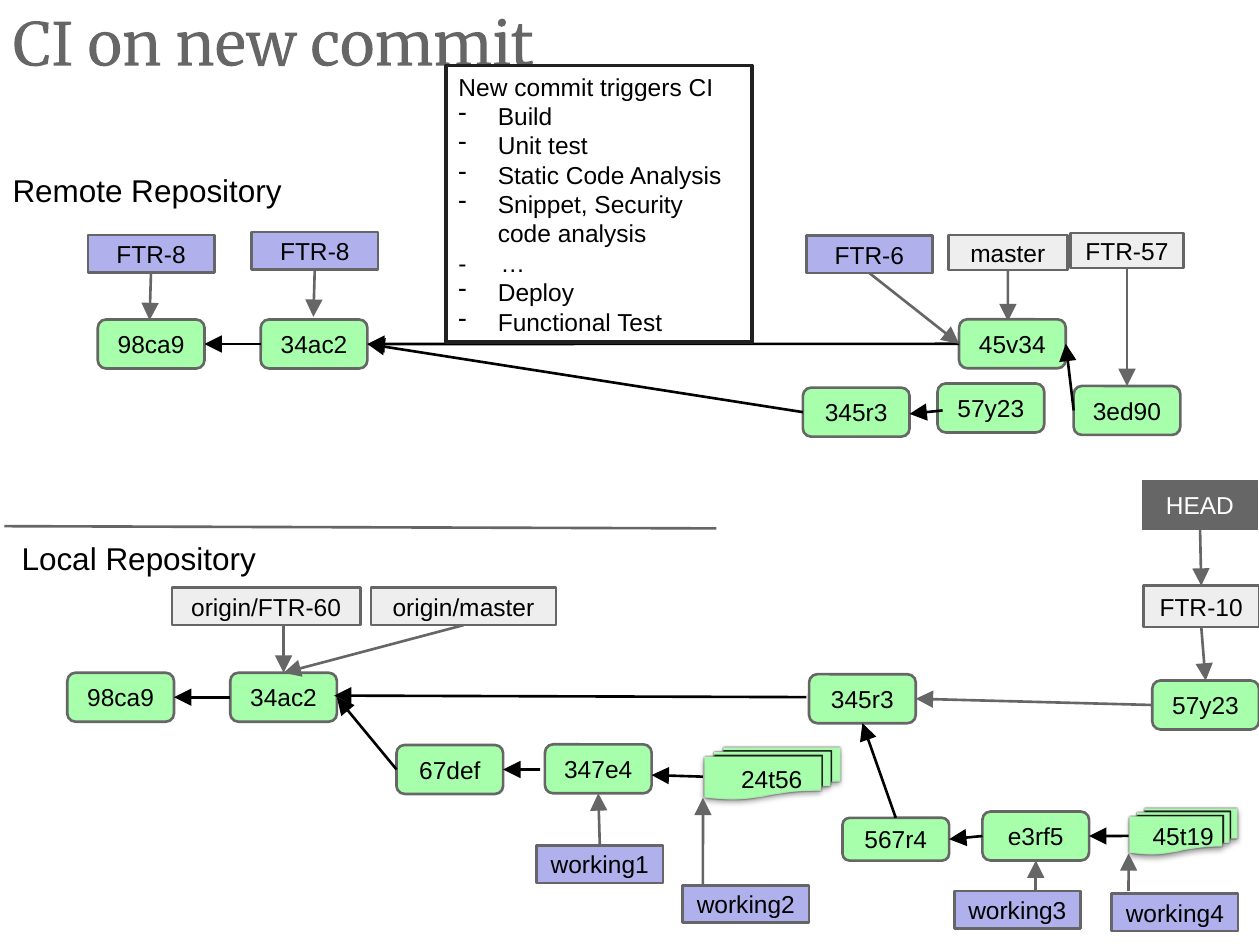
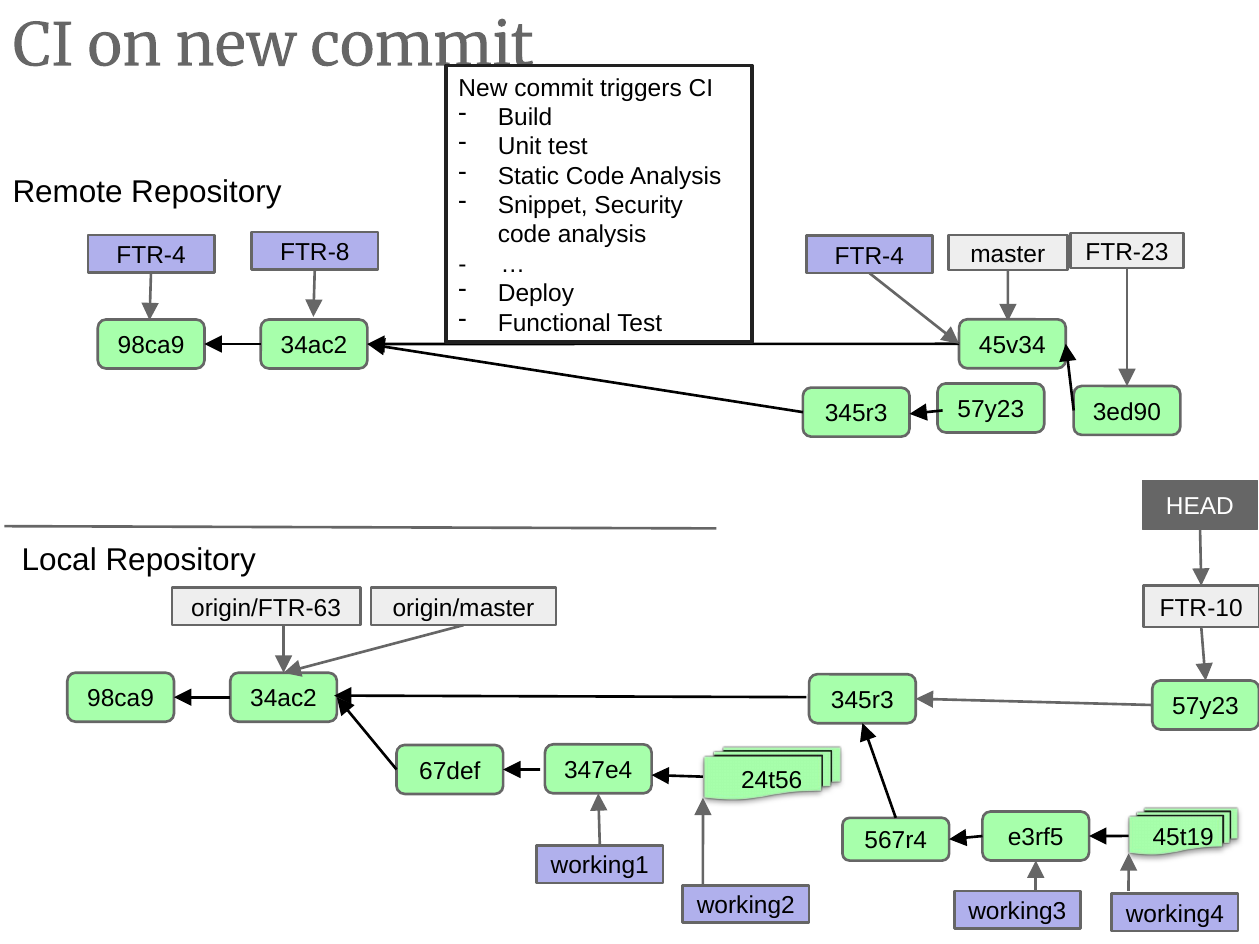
FTR-57: FTR-57 -> FTR-23
FTR-8 at (151, 256): FTR-8 -> FTR-4
FTR-6 at (869, 256): FTR-6 -> FTR-4
origin/FTR-60: origin/FTR-60 -> origin/FTR-63
